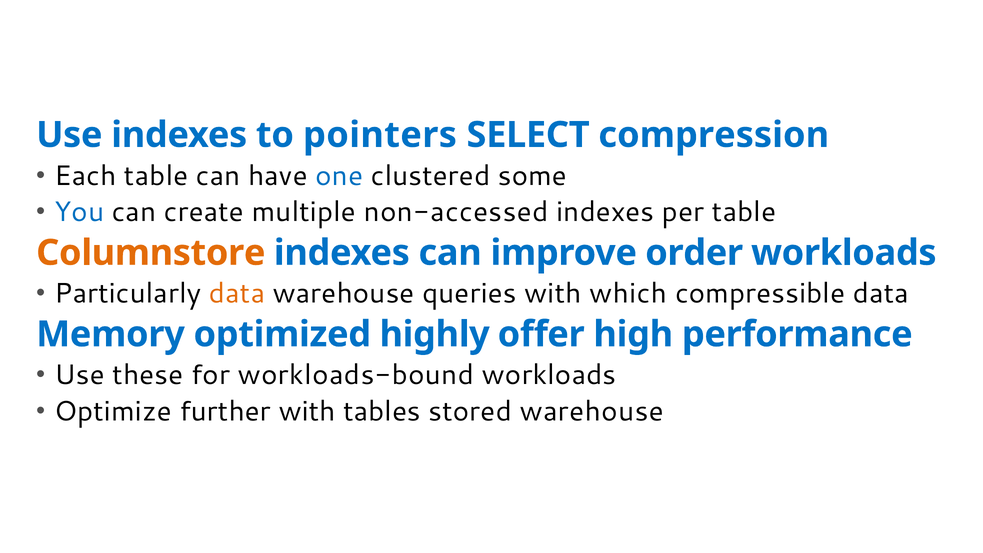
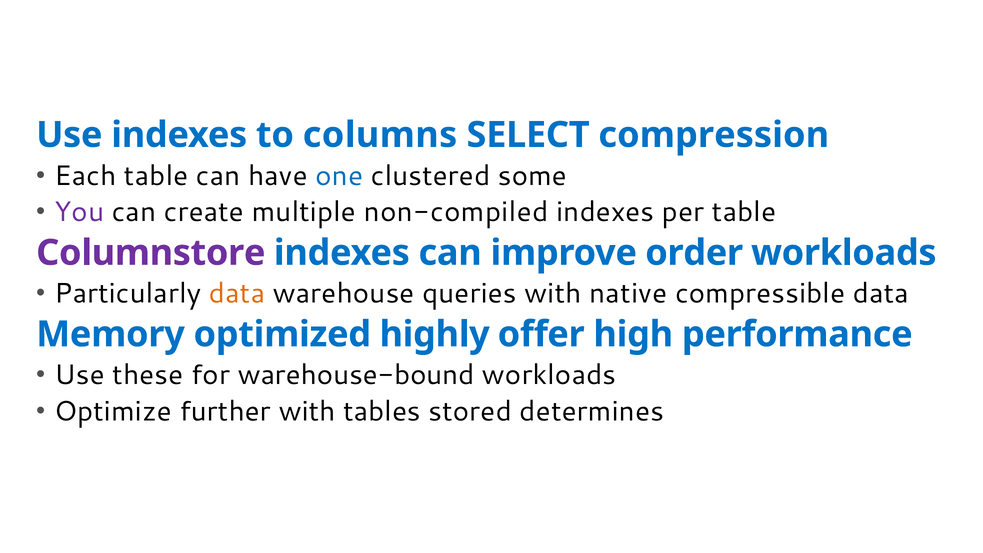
pointers: pointers -> columns
You colour: blue -> purple
non-accessed: non-accessed -> non-compiled
Columnstore colour: orange -> purple
which: which -> native
workloads-bound: workloads-bound -> warehouse-bound
stored warehouse: warehouse -> determines
